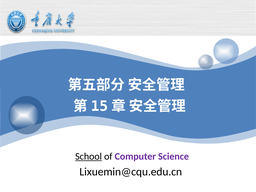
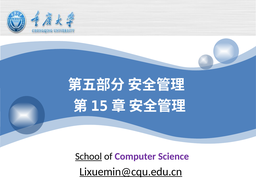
Lixuemin@cqu.edu.cn underline: none -> present
